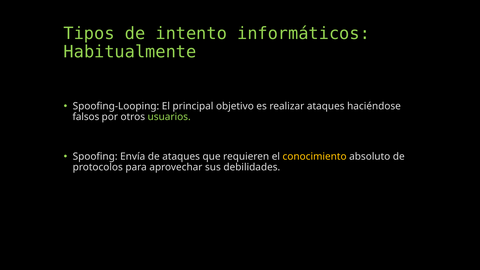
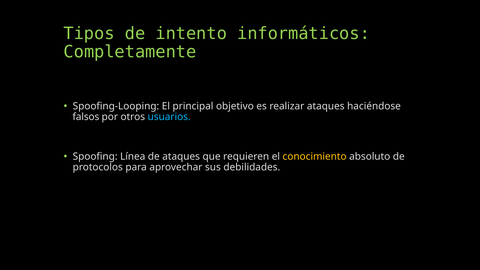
Habitualmente: Habitualmente -> Completamente
usuarios colour: light green -> light blue
Envía: Envía -> Línea
